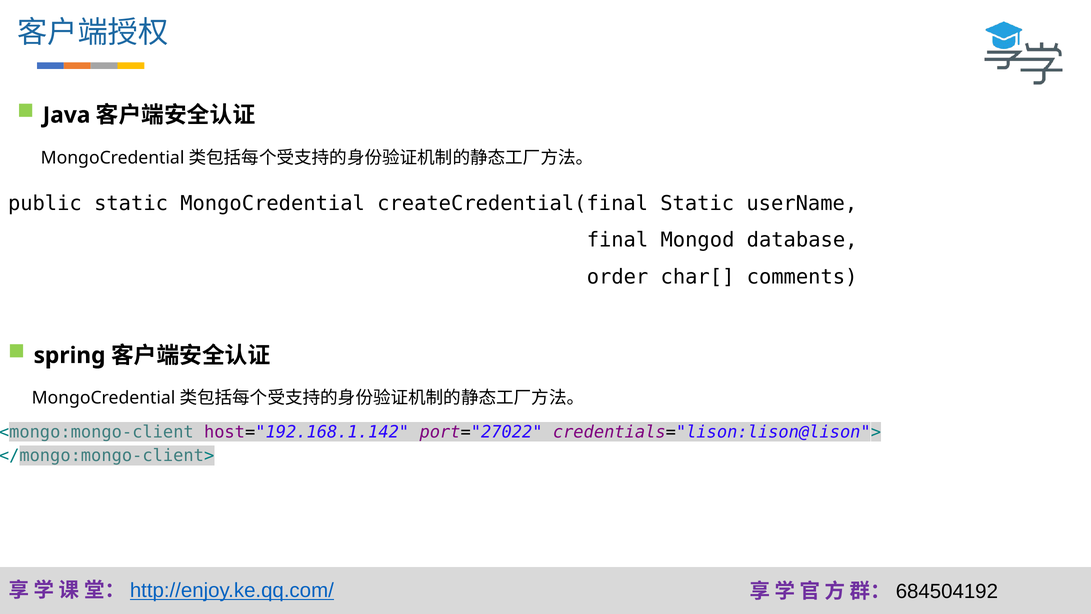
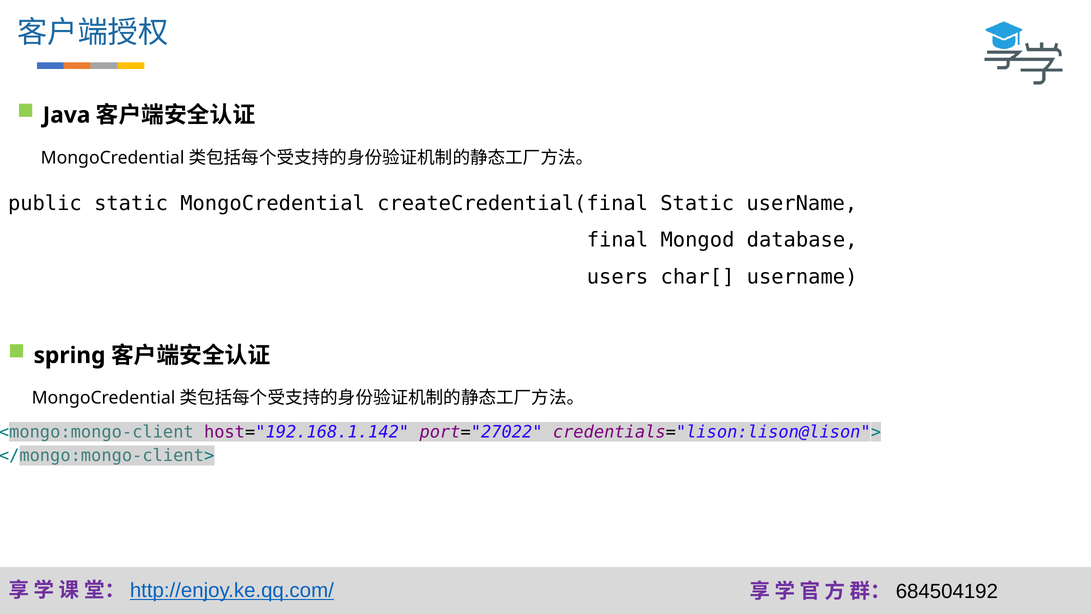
order: order -> users
char[ comments: comments -> username
